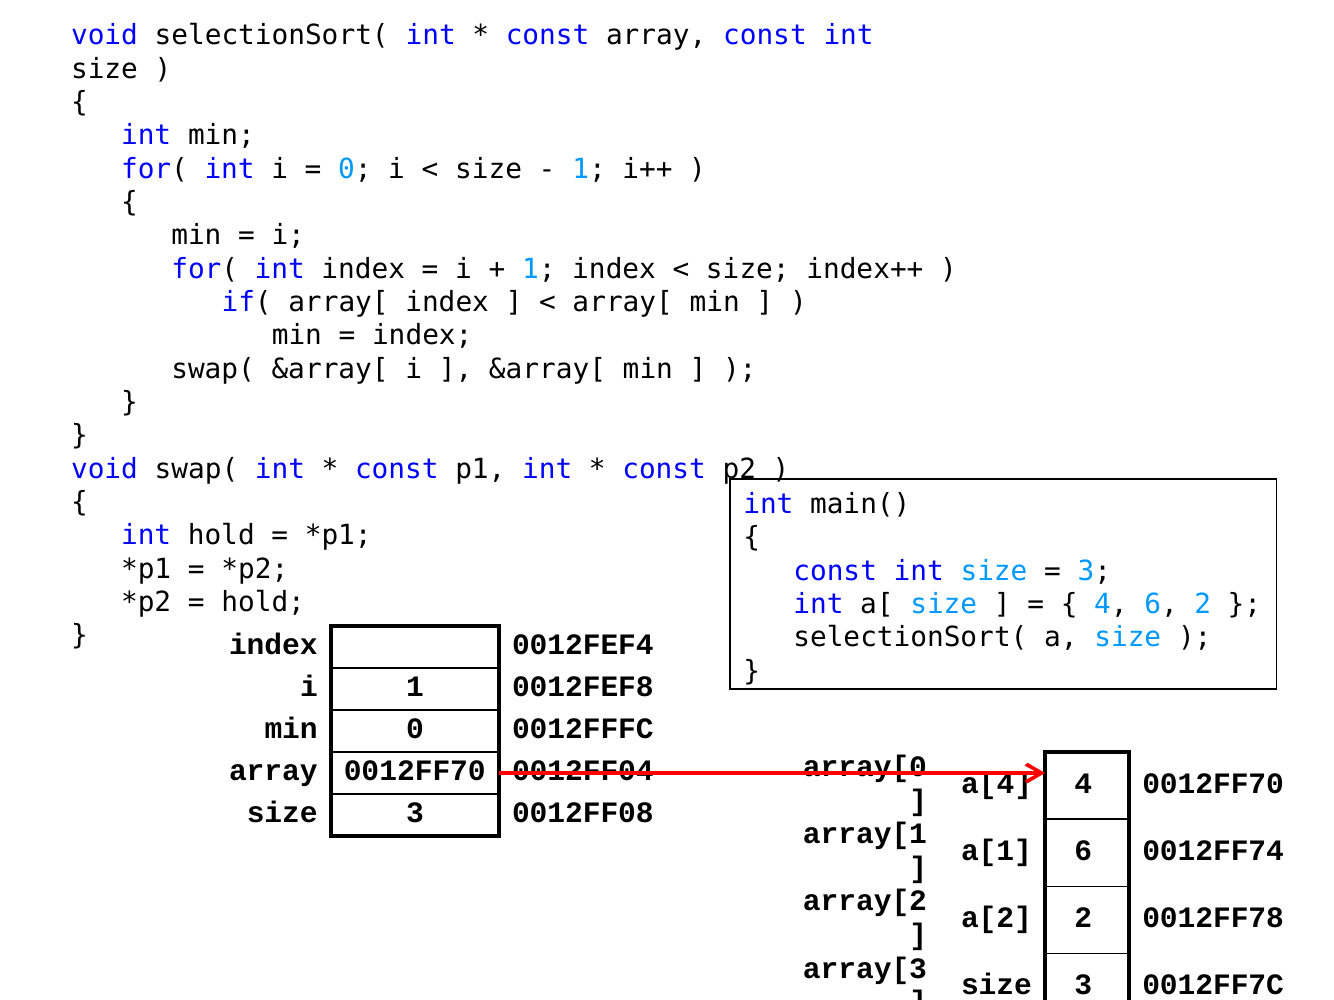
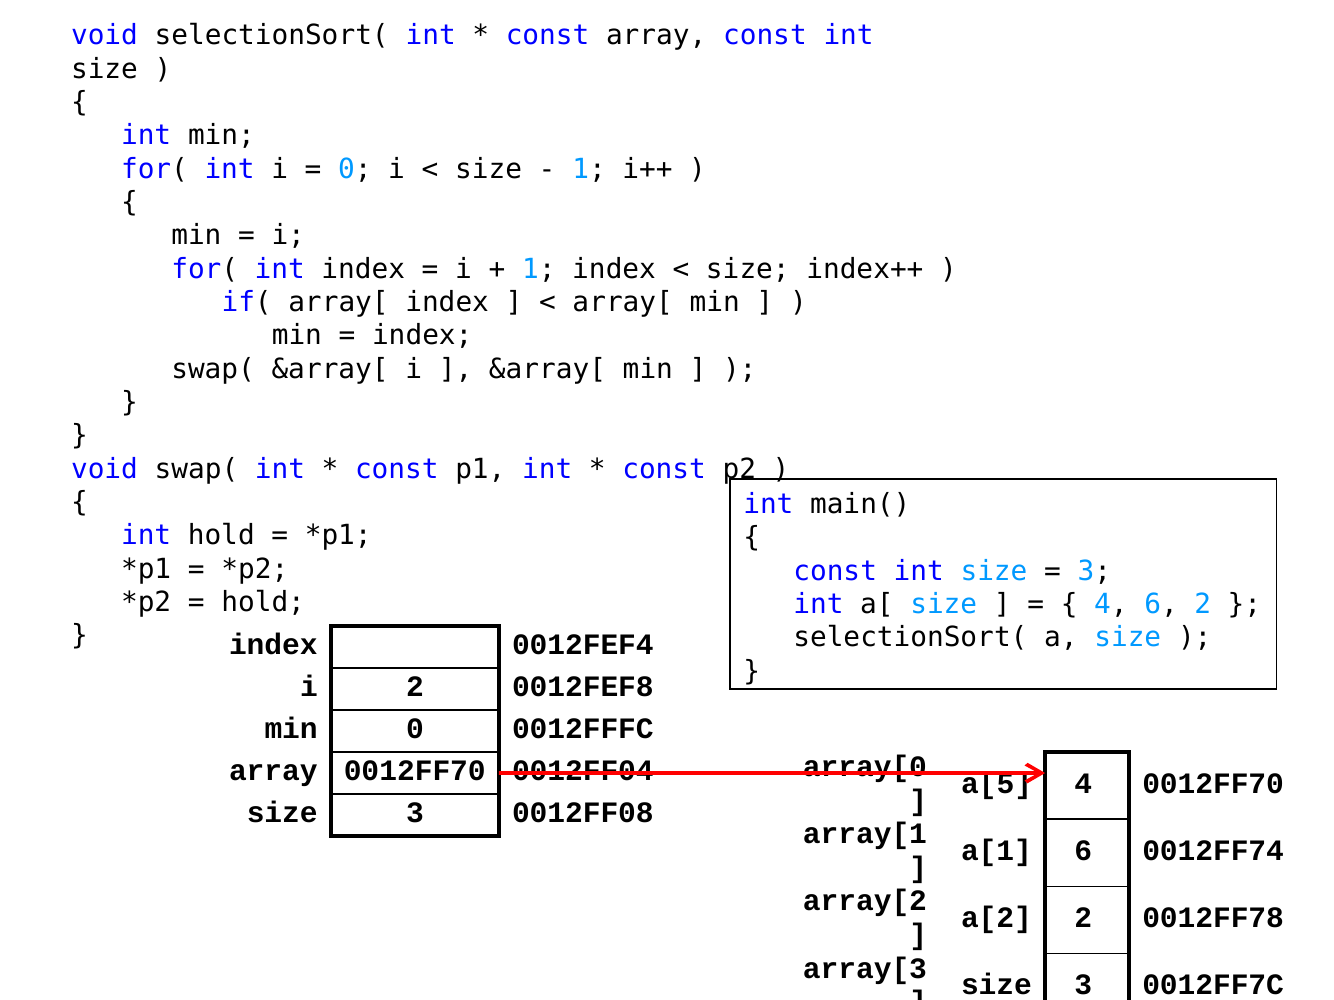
i 1: 1 -> 2
a[4: a[4 -> a[5
